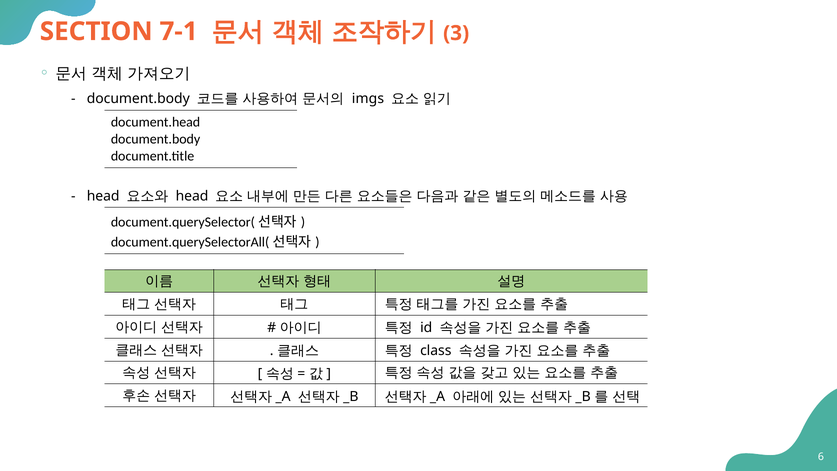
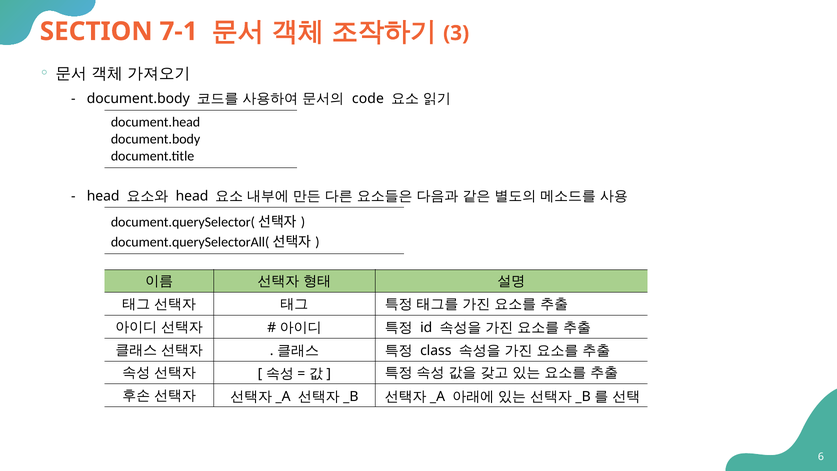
imgs: imgs -> code
